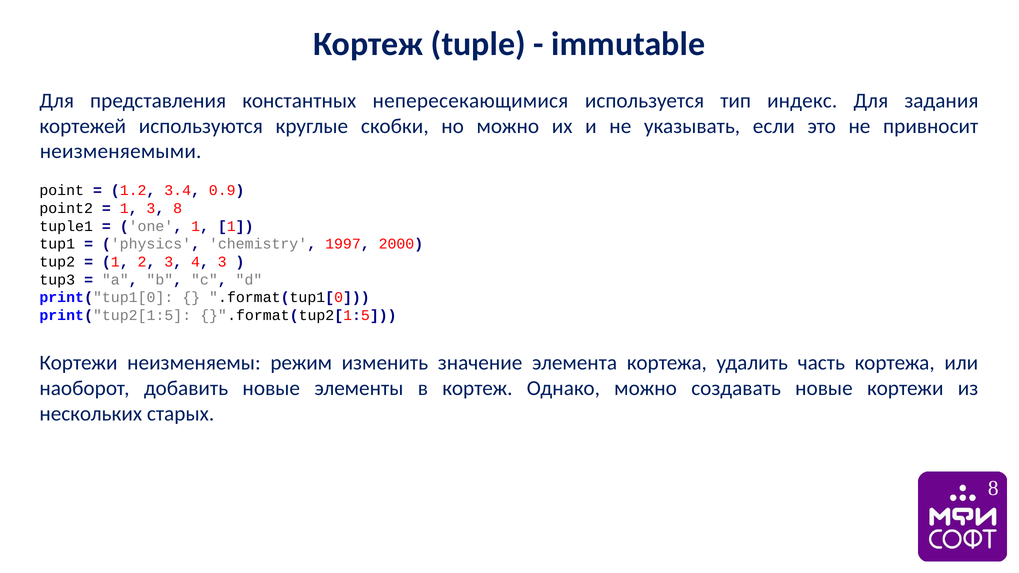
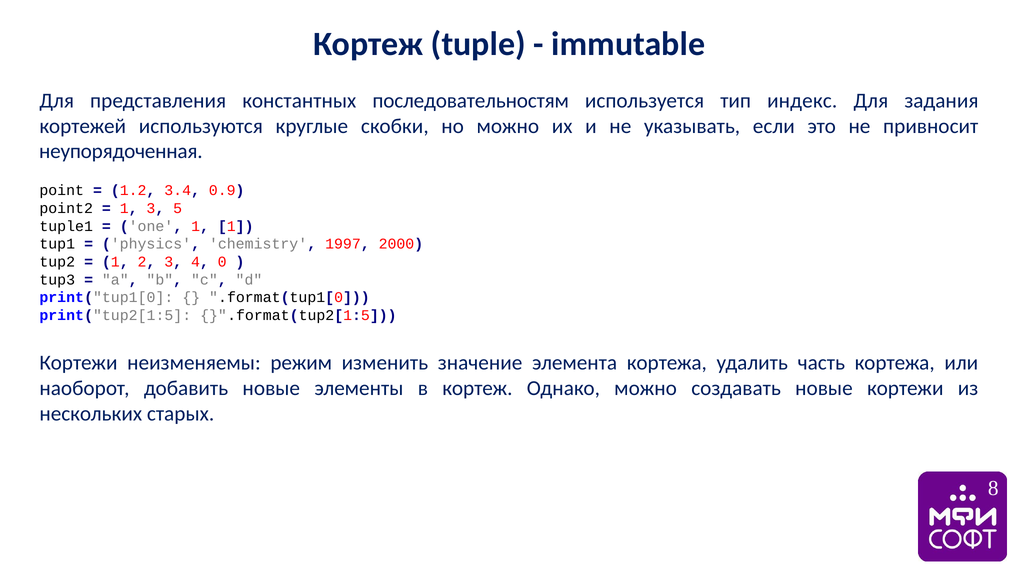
непересекающимися: непересекающимися -> последовательностям
неизменяемыми: неизменяемыми -> неупорядоченная
3 8: 8 -> 5
4 3: 3 -> 0
